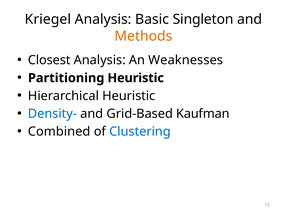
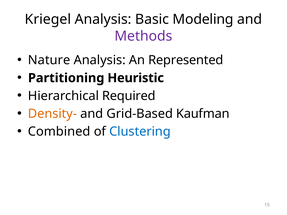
Singleton: Singleton -> Modeling
Methods colour: orange -> purple
Closest: Closest -> Nature
Weaknesses: Weaknesses -> Represented
Hierarchical Heuristic: Heuristic -> Required
Density- colour: blue -> orange
